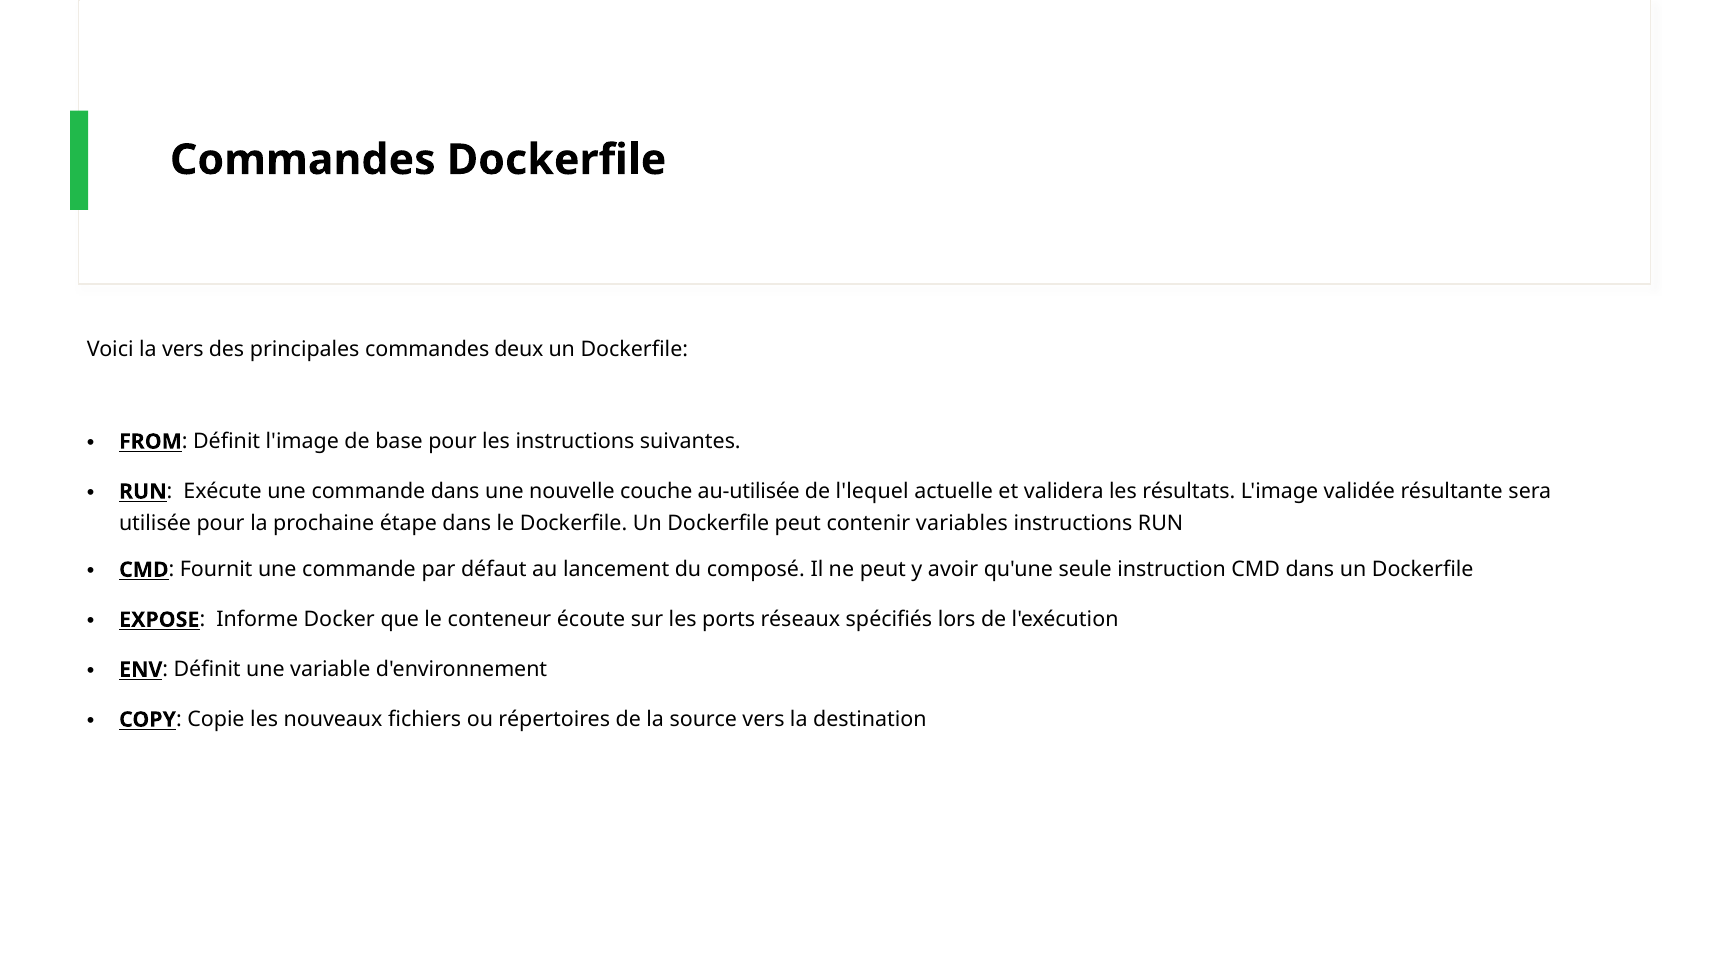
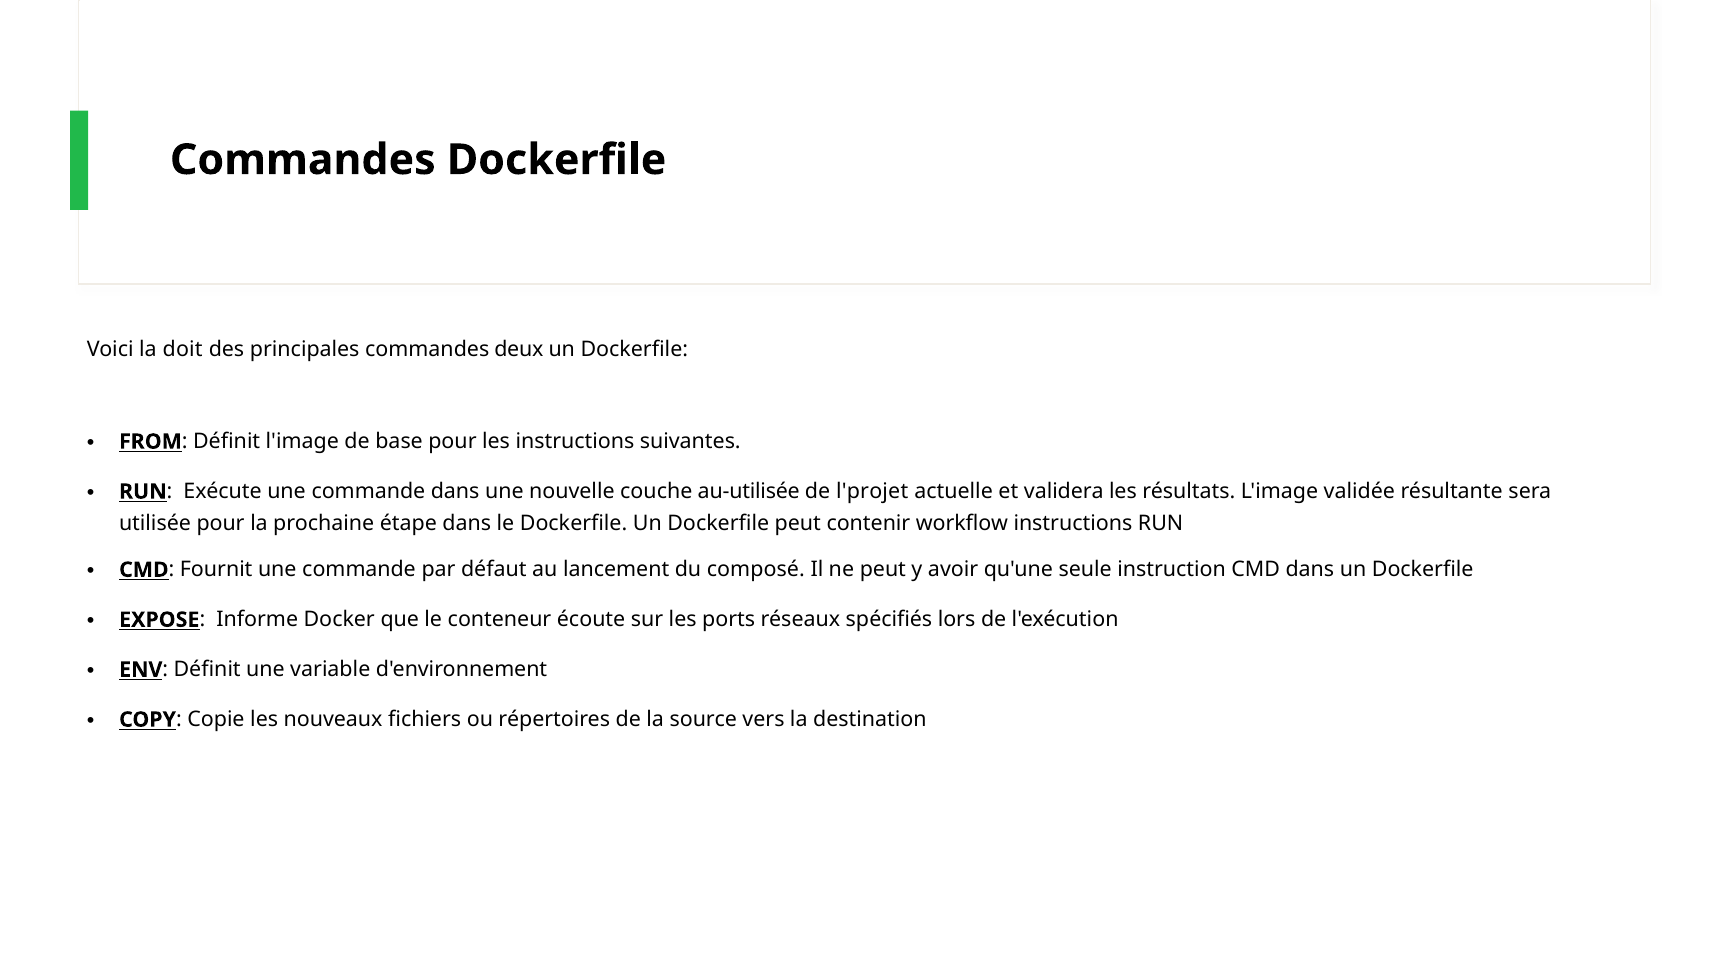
la vers: vers -> doit
l'lequel: l'lequel -> l'projet
variables: variables -> workflow
